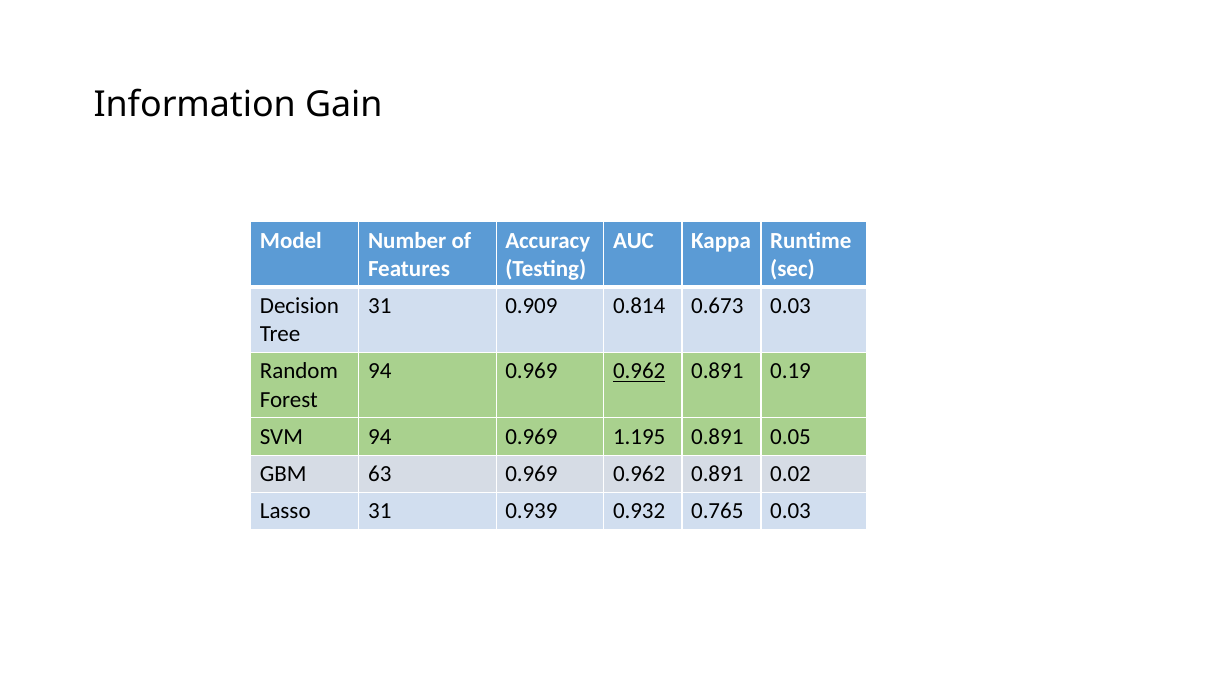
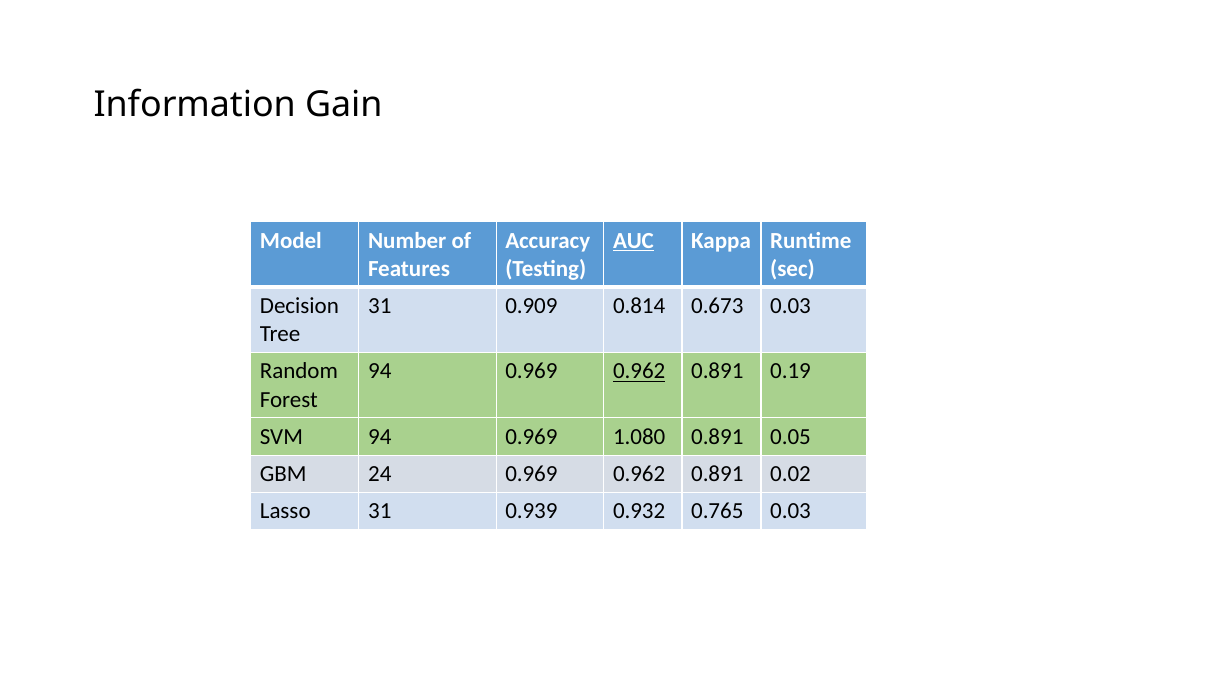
AUC underline: none -> present
1.195: 1.195 -> 1.080
63: 63 -> 24
